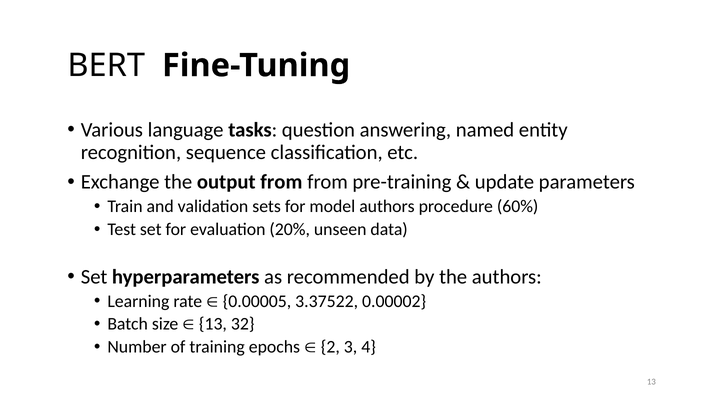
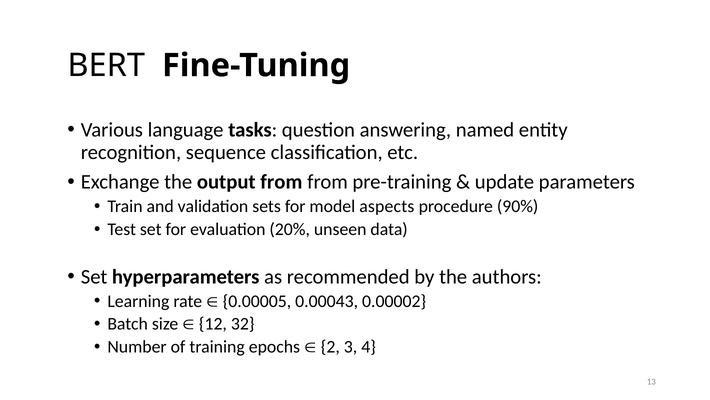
model authors: authors -> aspects
60%: 60% -> 90%
3.37522: 3.37522 -> 0.00043
13 at (213, 324): 13 -> 12
